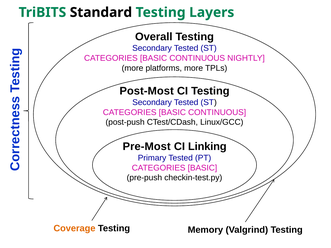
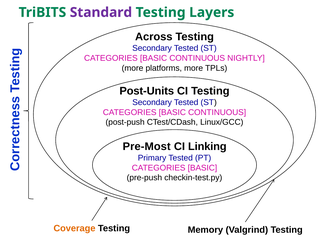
Standard colour: black -> purple
Overall: Overall -> Across
Post-Most: Post-Most -> Post-Units
